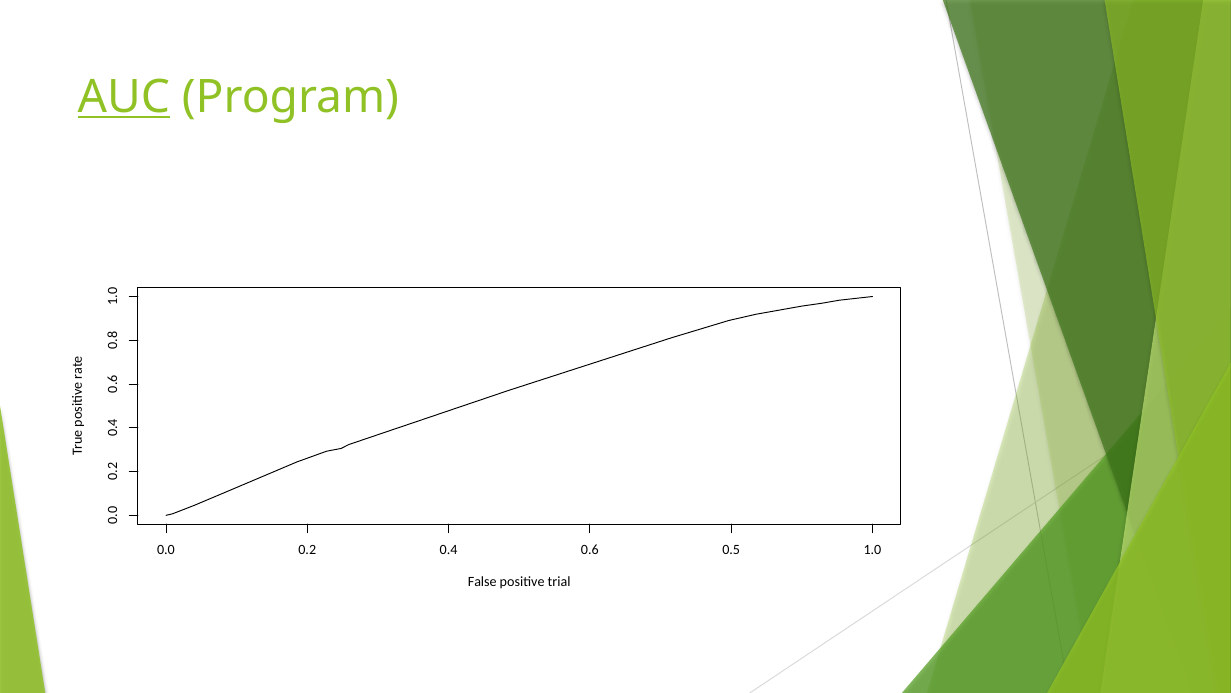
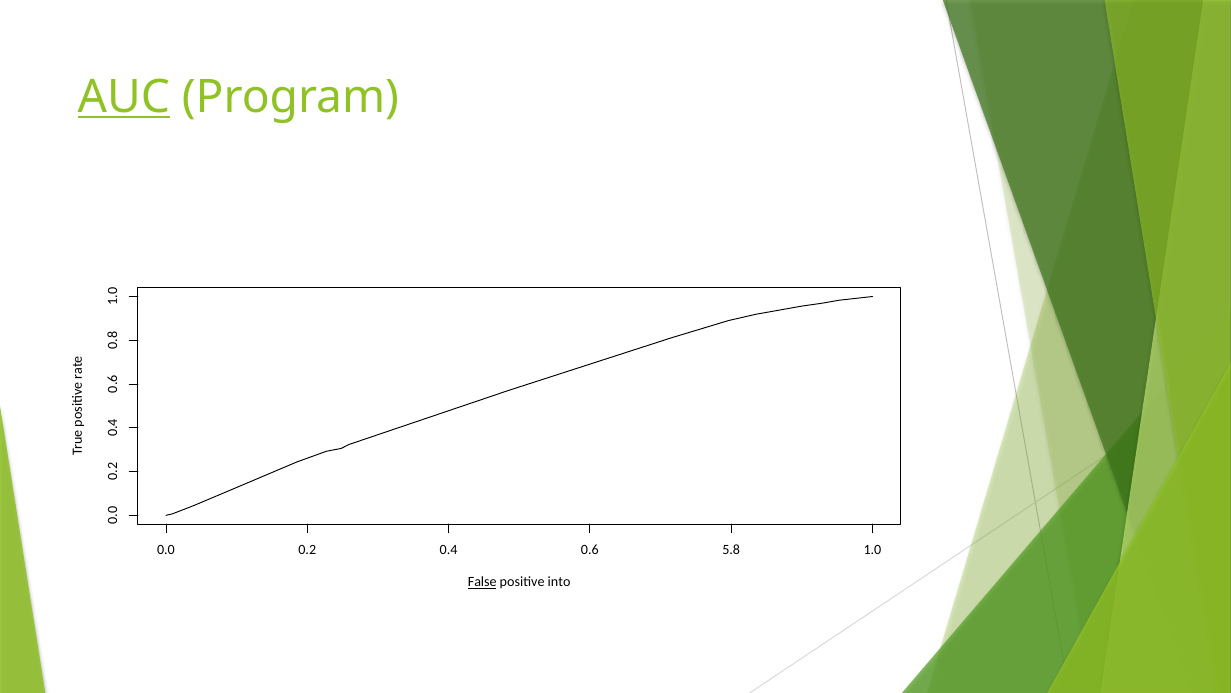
0.5: 0.5 -> 5.8
False underline: none -> present
trial: trial -> into
